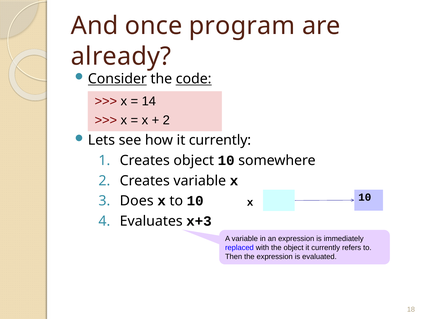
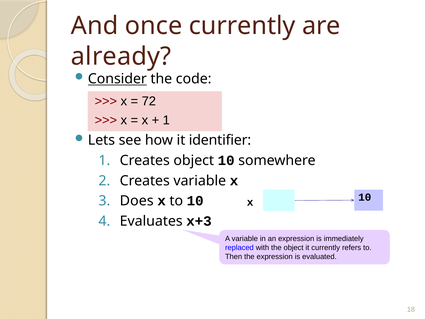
once program: program -> currently
code underline: present -> none
14: 14 -> 72
2 at (166, 120): 2 -> 1
how it currently: currently -> identifier
